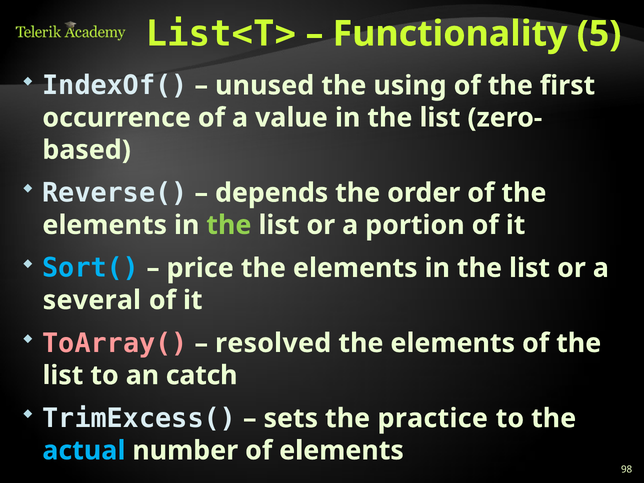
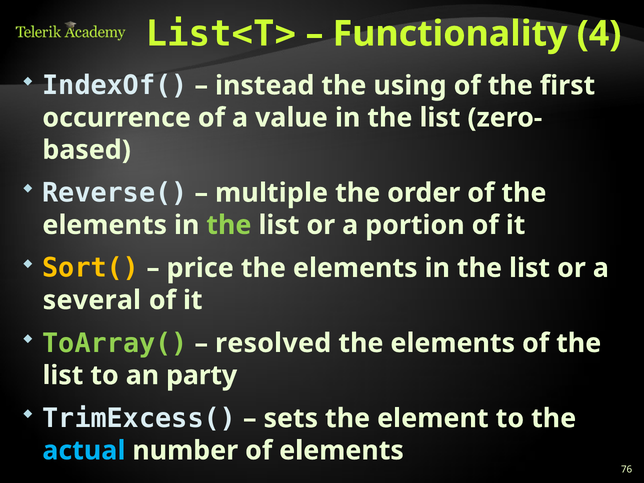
5: 5 -> 4
unused: unused -> instead
depends: depends -> multiple
Sort( colour: light blue -> yellow
ToArray( colour: pink -> light green
catch: catch -> party
practice: practice -> element
98: 98 -> 76
